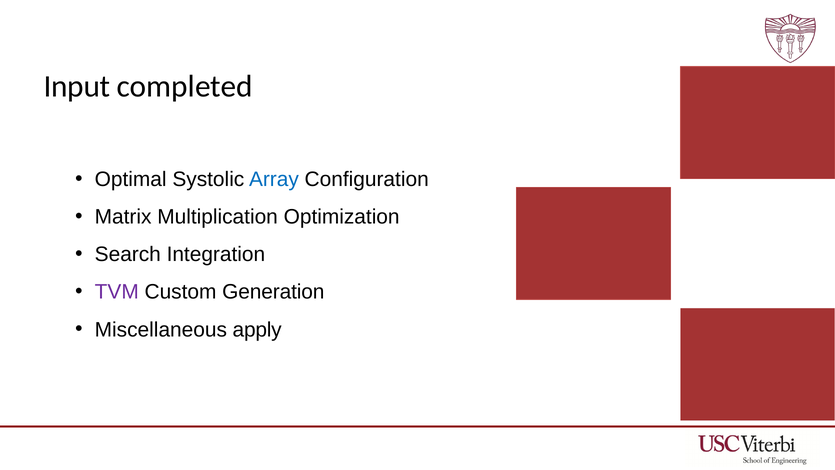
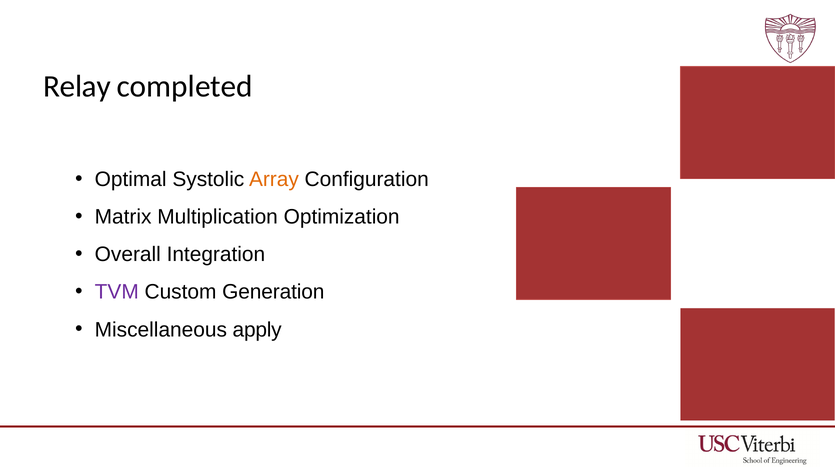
Input: Input -> Relay
Array colour: blue -> orange
Search: Search -> Overall
